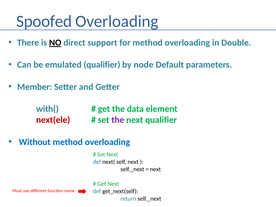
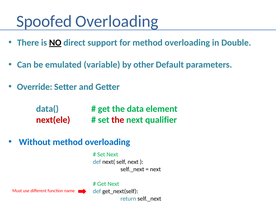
emulated qualifier: qualifier -> variable
node: node -> other
Member: Member -> Override
with(: with( -> data(
the at (118, 120) colour: purple -> red
